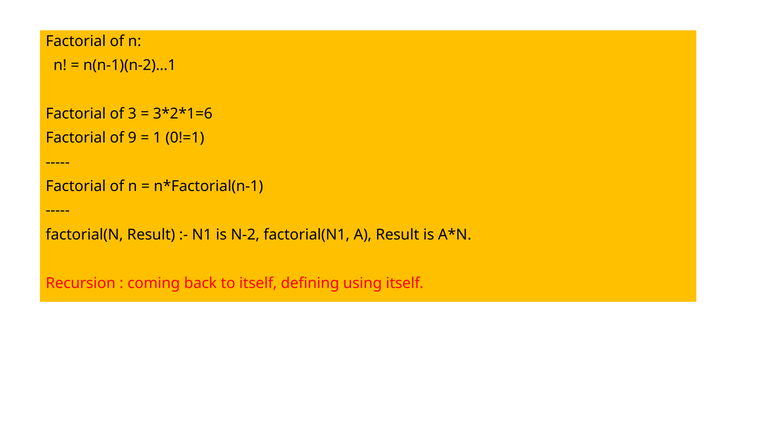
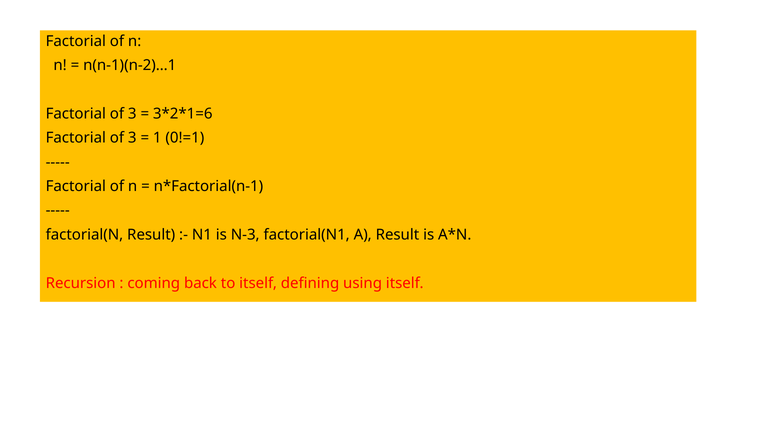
9 at (132, 138): 9 -> 3
N-2: N-2 -> N-3
